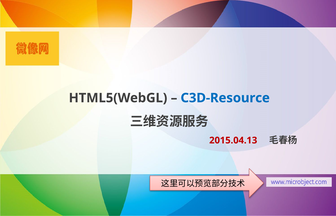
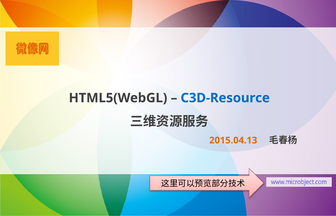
2015.04.13 colour: red -> orange
